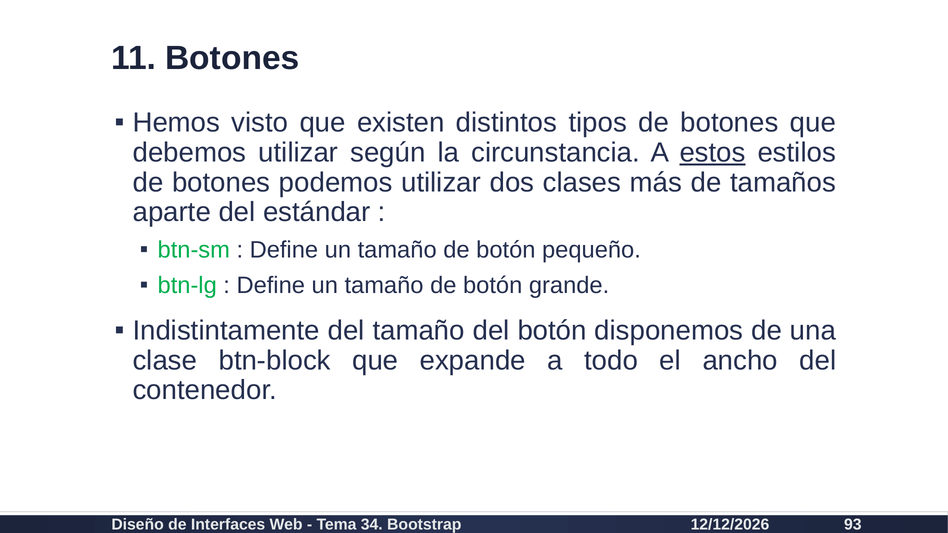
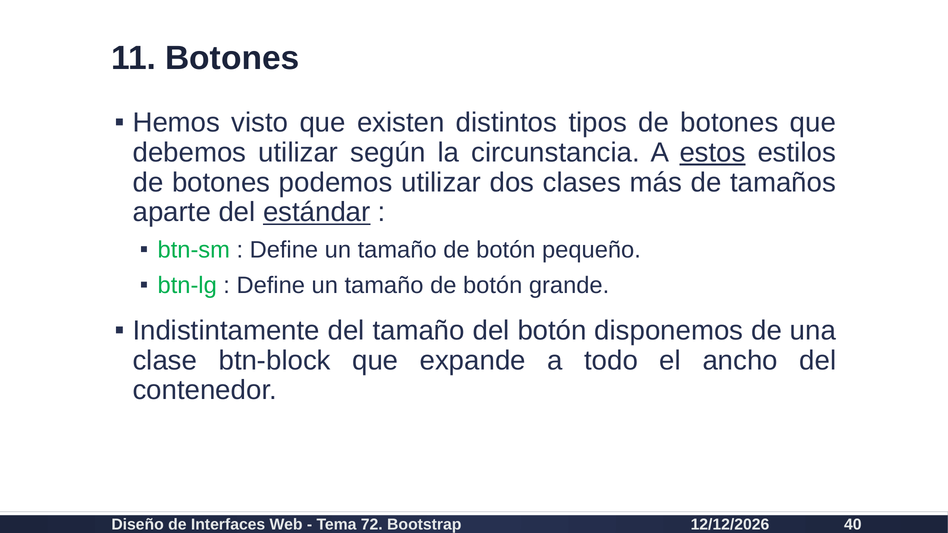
estándar underline: none -> present
34: 34 -> 72
93: 93 -> 40
